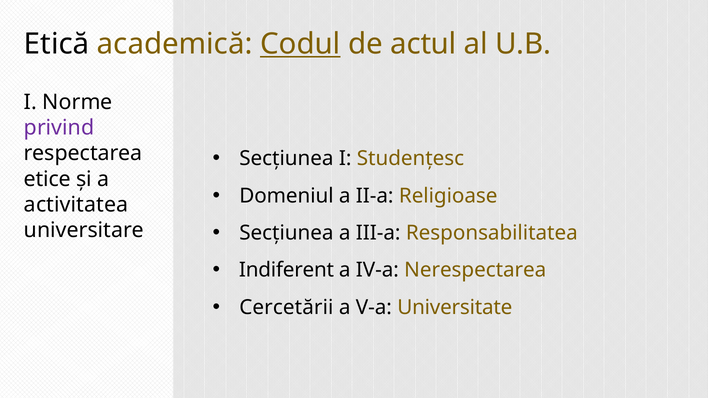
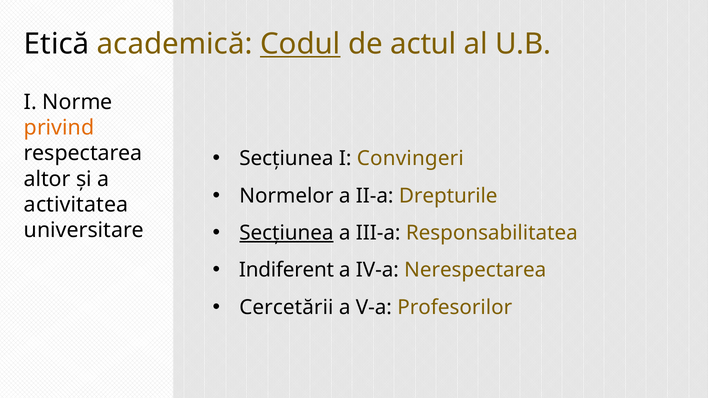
privind colour: purple -> orange
Studențesc: Studențesc -> Convingeri
etice: etice -> altor
Domeniul: Domeniul -> Normelor
Religioase: Religioase -> Drepturile
Secțiunea at (286, 233) underline: none -> present
Universitate: Universitate -> Profesorilor
